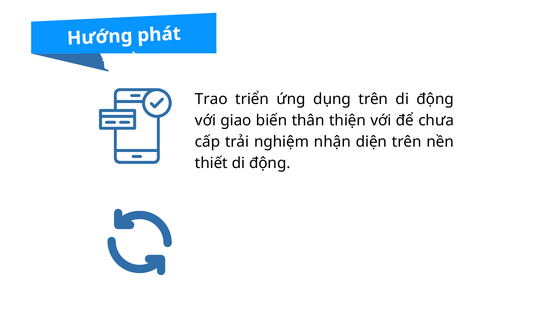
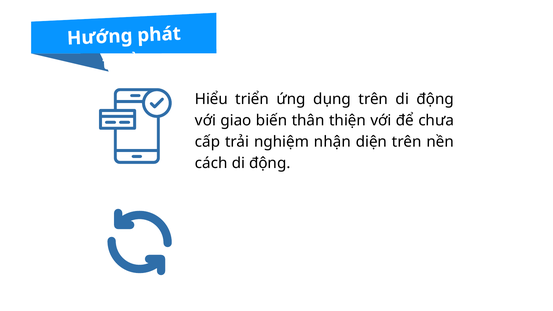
Trao: Trao -> Hiểu
thiết: thiết -> cách
